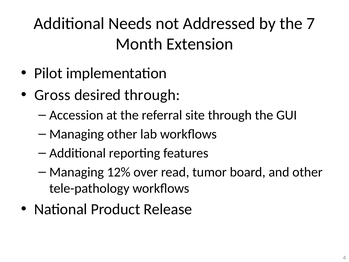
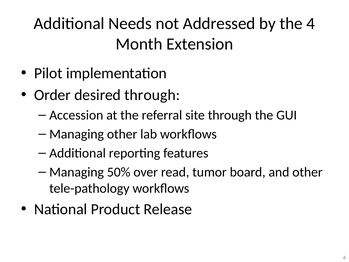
the 7: 7 -> 4
Gross: Gross -> Order
12%: 12% -> 50%
